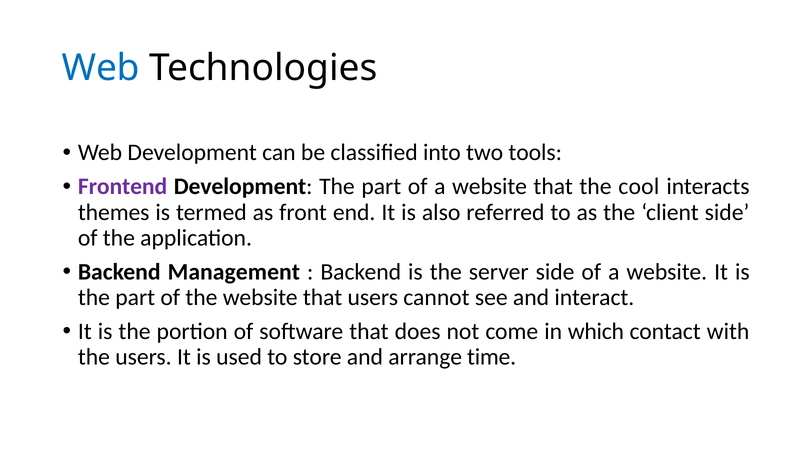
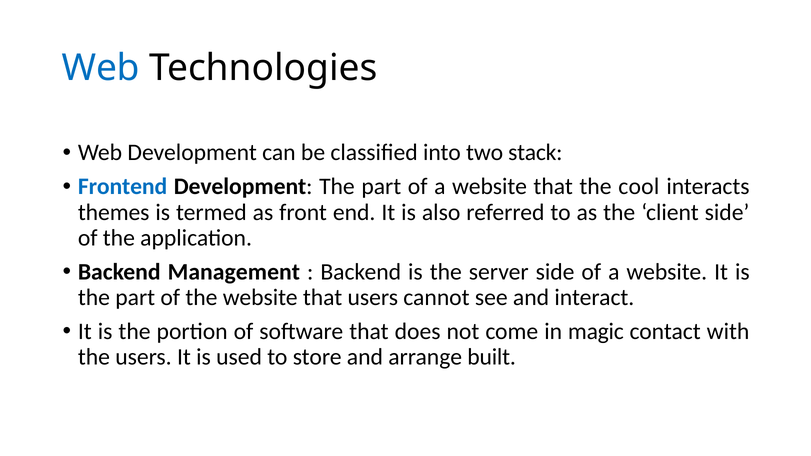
tools: tools -> stack
Frontend colour: purple -> blue
which: which -> magic
time: time -> built
